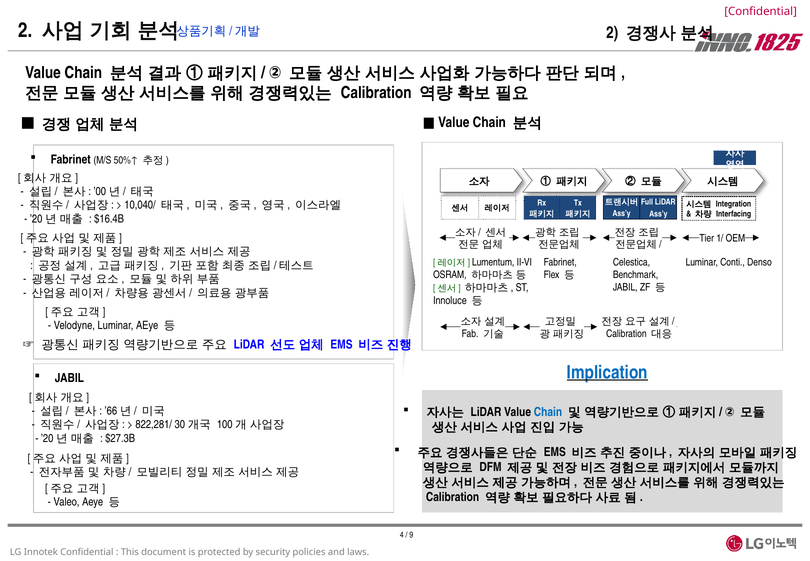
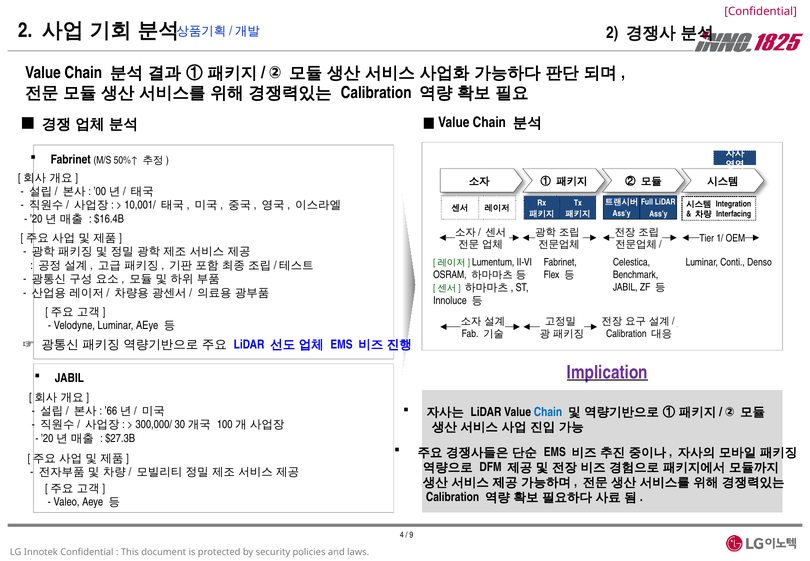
10,040/: 10,040/ -> 10,001/
Implication colour: blue -> purple
822,281/: 822,281/ -> 300,000/
